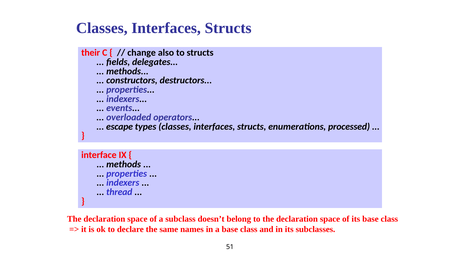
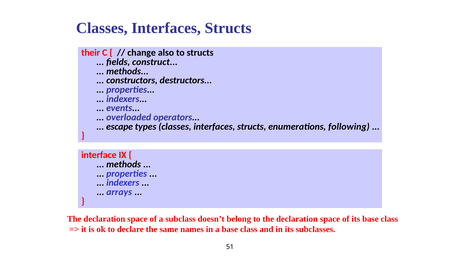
delegates: delegates -> construct
processed: processed -> following
thread: thread -> arrays
